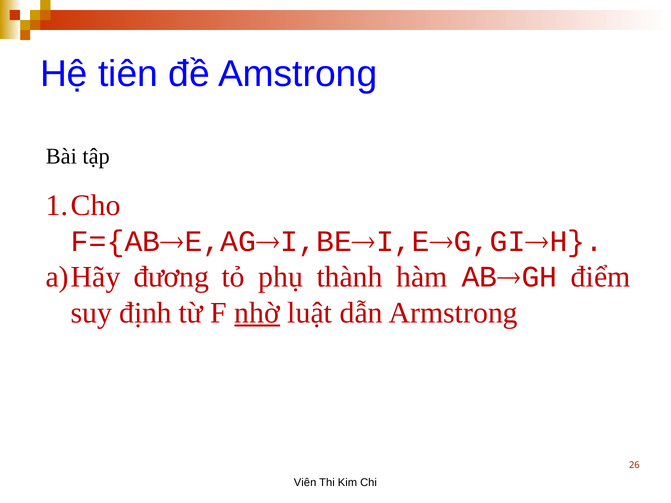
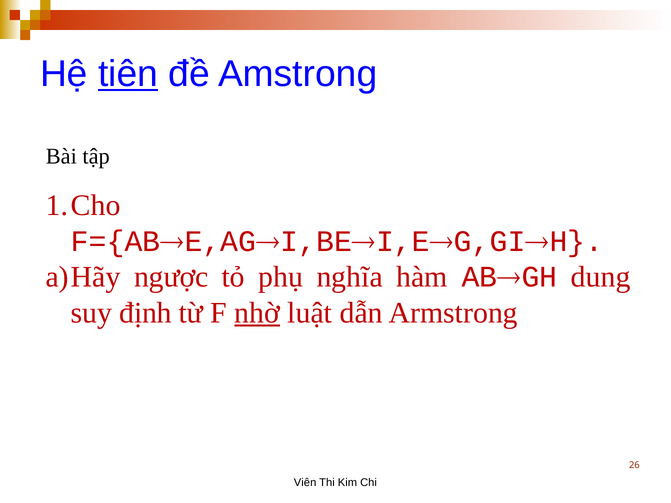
tiên underline: none -> present
đương: đương -> ngược
thành: thành -> nghĩa
điểm: điểm -> dung
